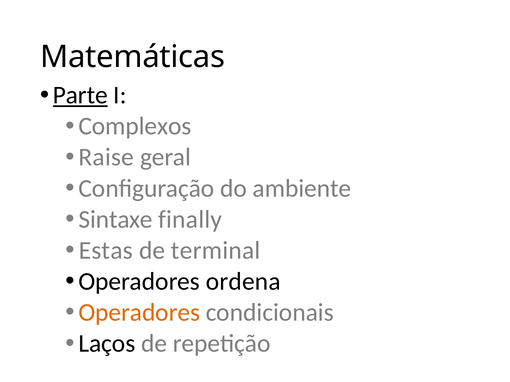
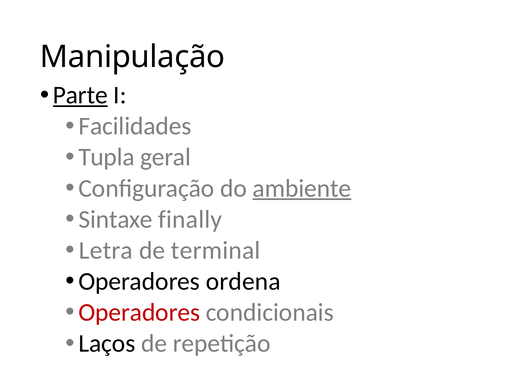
Matemáticas: Matemáticas -> Manipulação
Complexos: Complexos -> Facilidades
Raise: Raise -> Tupla
ambiente underline: none -> present
Estas: Estas -> Letra
Operadores at (139, 313) colour: orange -> red
